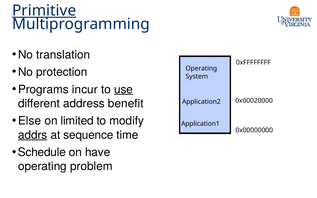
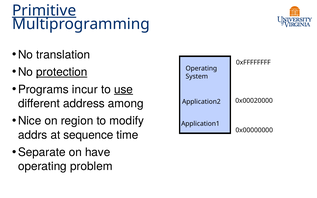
protection underline: none -> present
benefit: benefit -> among
Else: Else -> Nice
limited: limited -> region
addrs underline: present -> none
Schedule: Schedule -> Separate
